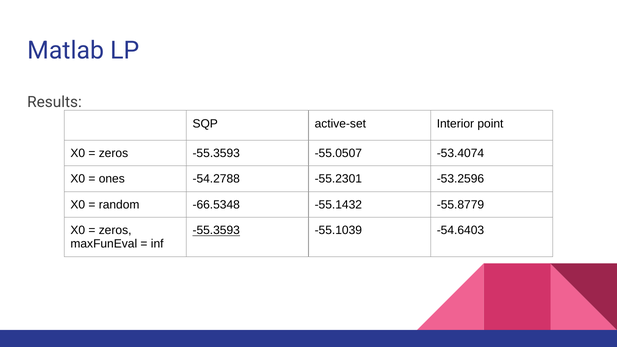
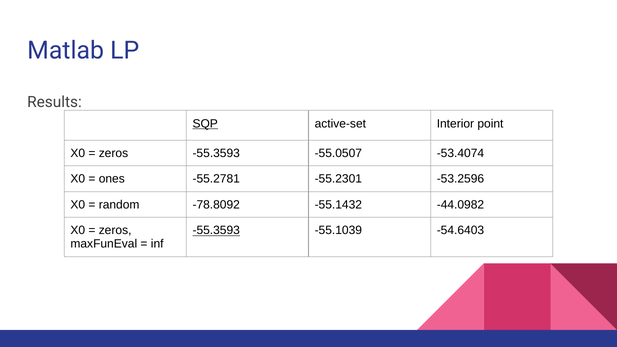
SQP underline: none -> present
-54.2788: -54.2788 -> -55.2781
-66.5348: -66.5348 -> -78.8092
-55.8779: -55.8779 -> -44.0982
